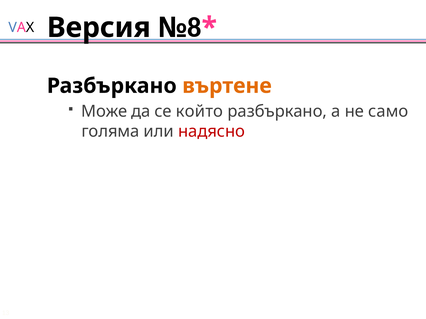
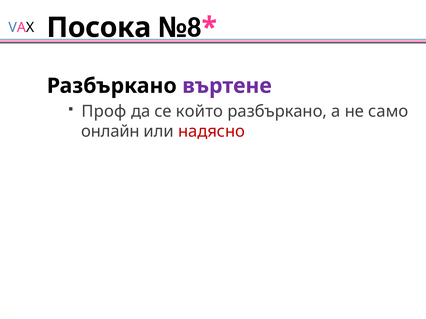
Версия: Версия -> Посока
въртене colour: orange -> purple
Може: Може -> Проф
голяма: голяма -> онлайн
